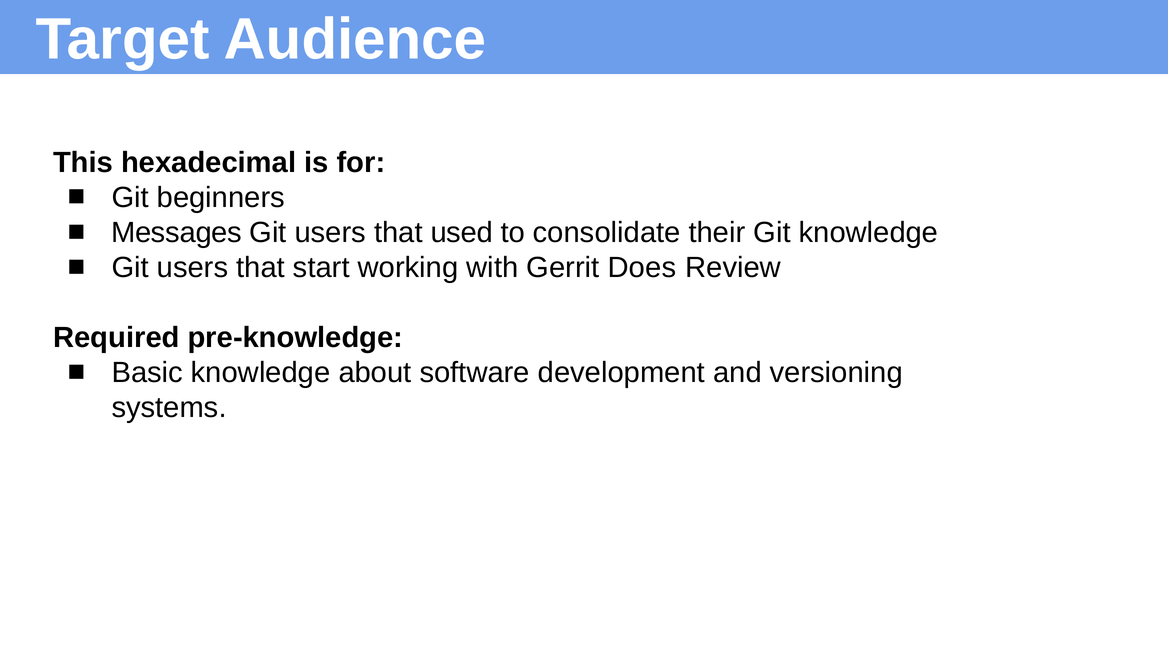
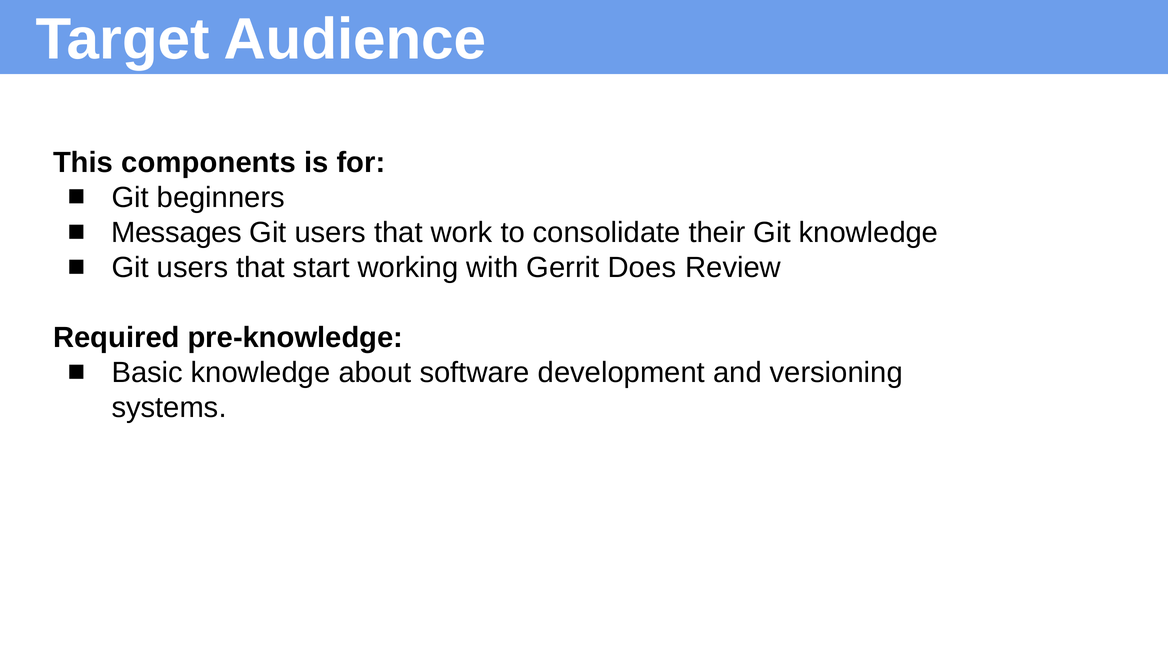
hexadecimal: hexadecimal -> components
used: used -> work
